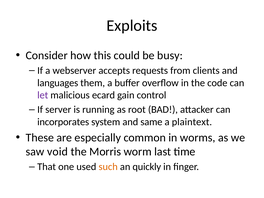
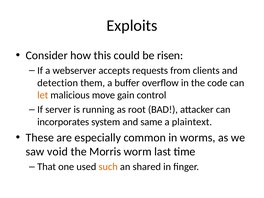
busy: busy -> risen
languages: languages -> detection
let colour: purple -> orange
ecard: ecard -> move
quickly: quickly -> shared
